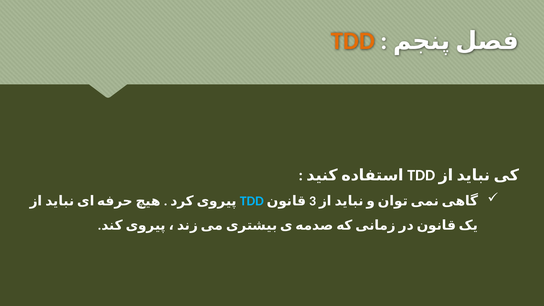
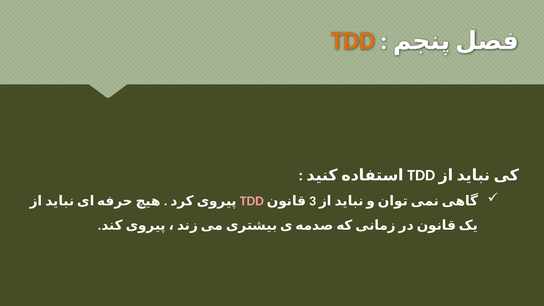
TDD at (252, 201) colour: light blue -> pink
